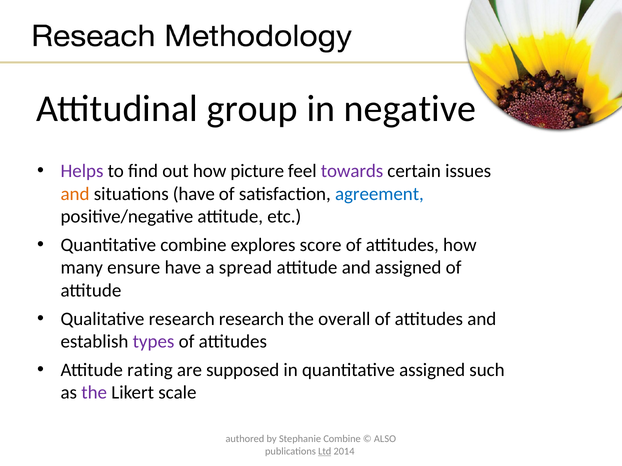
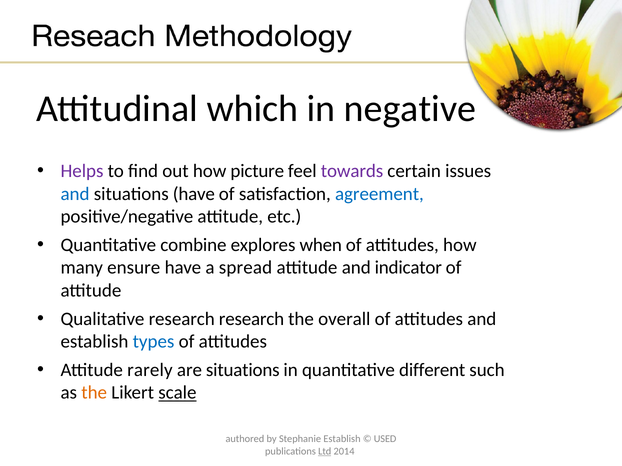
group: group -> which
and at (75, 194) colour: orange -> blue
score: score -> when
and assigned: assigned -> indicator
types colour: purple -> blue
rating: rating -> rarely
are supposed: supposed -> situations
quantitative assigned: assigned -> different
the at (94, 393) colour: purple -> orange
scale underline: none -> present
Stephanie Combine: Combine -> Establish
ALSO: ALSO -> USED
